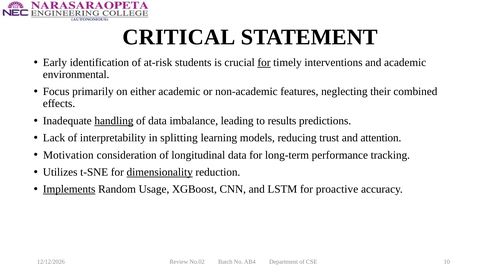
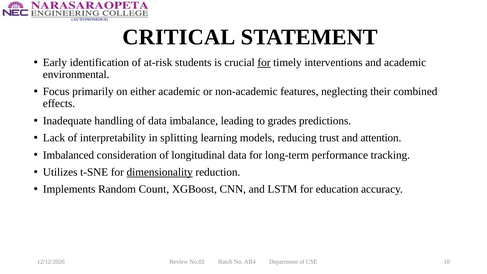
handling underline: present -> none
results: results -> grades
Motivation: Motivation -> Imbalanced
Implements underline: present -> none
Usage: Usage -> Count
proactive: proactive -> education
